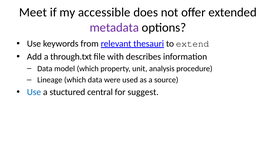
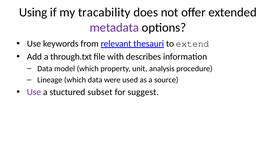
Meet: Meet -> Using
accessible: accessible -> tracability
Use at (34, 92) colour: blue -> purple
central: central -> subset
